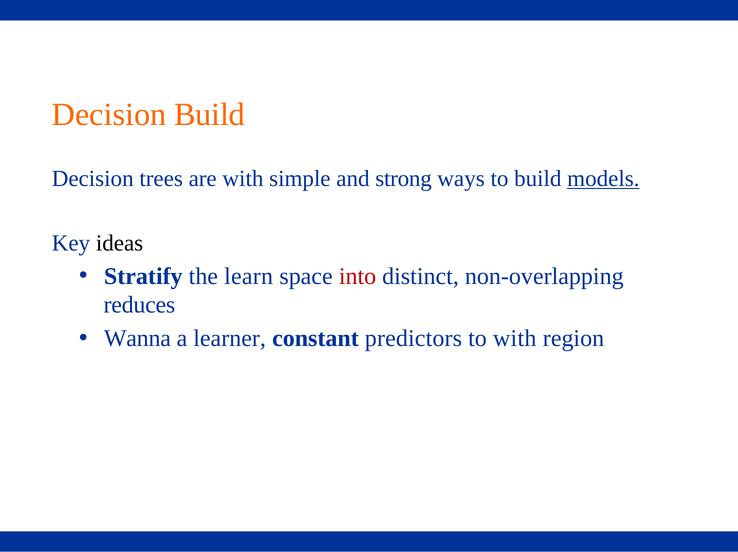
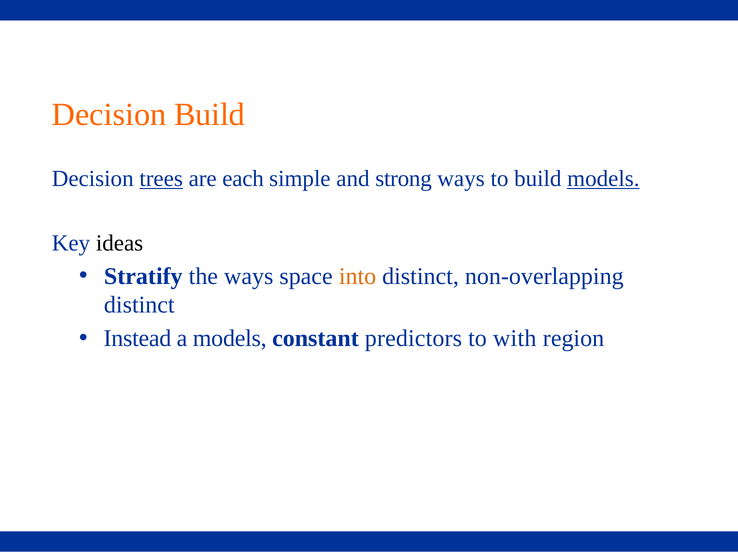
trees underline: none -> present
are with: with -> each
the learn: learn -> ways
into colour: red -> orange
reduces at (139, 305): reduces -> distinct
Wanna: Wanna -> Instead
a learner: learner -> models
